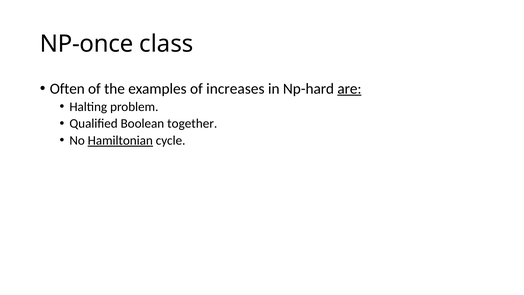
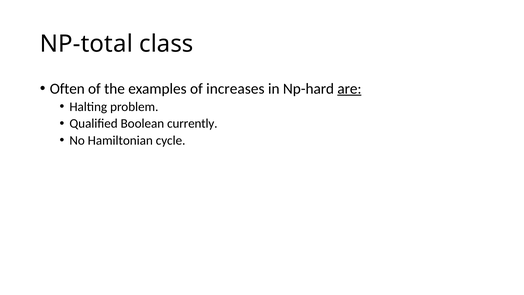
NP-once: NP-once -> NP-total
together: together -> currently
Hamiltonian underline: present -> none
